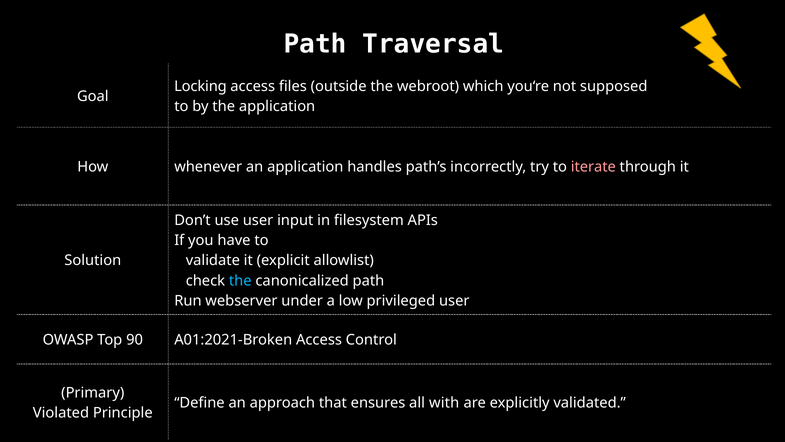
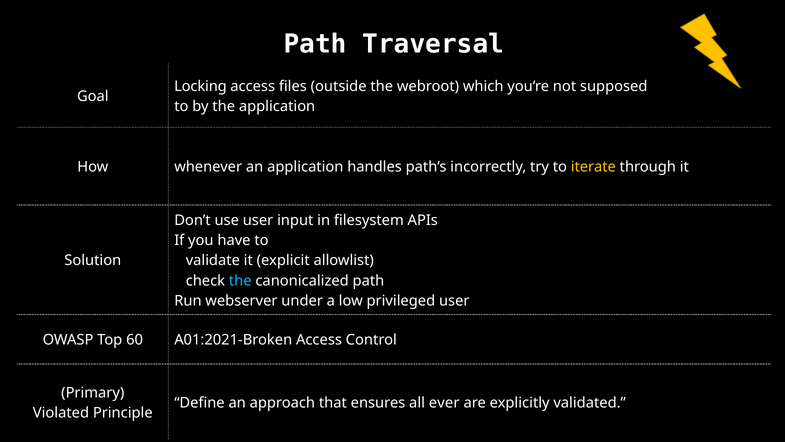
iterate colour: pink -> yellow
90: 90 -> 60
with: with -> ever
